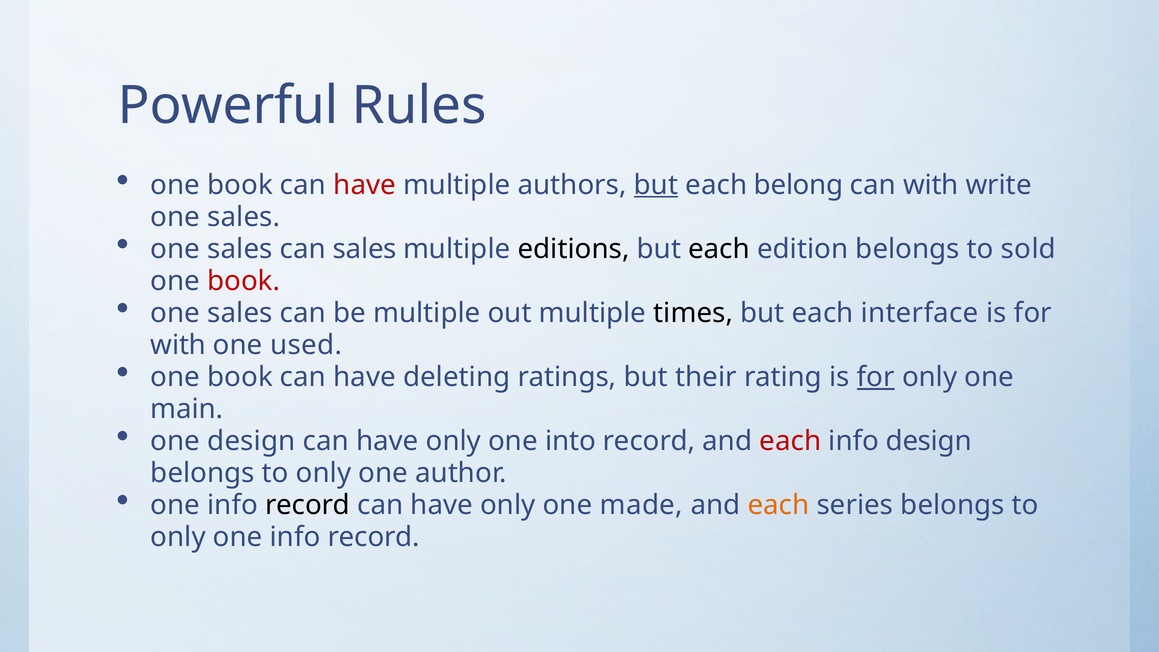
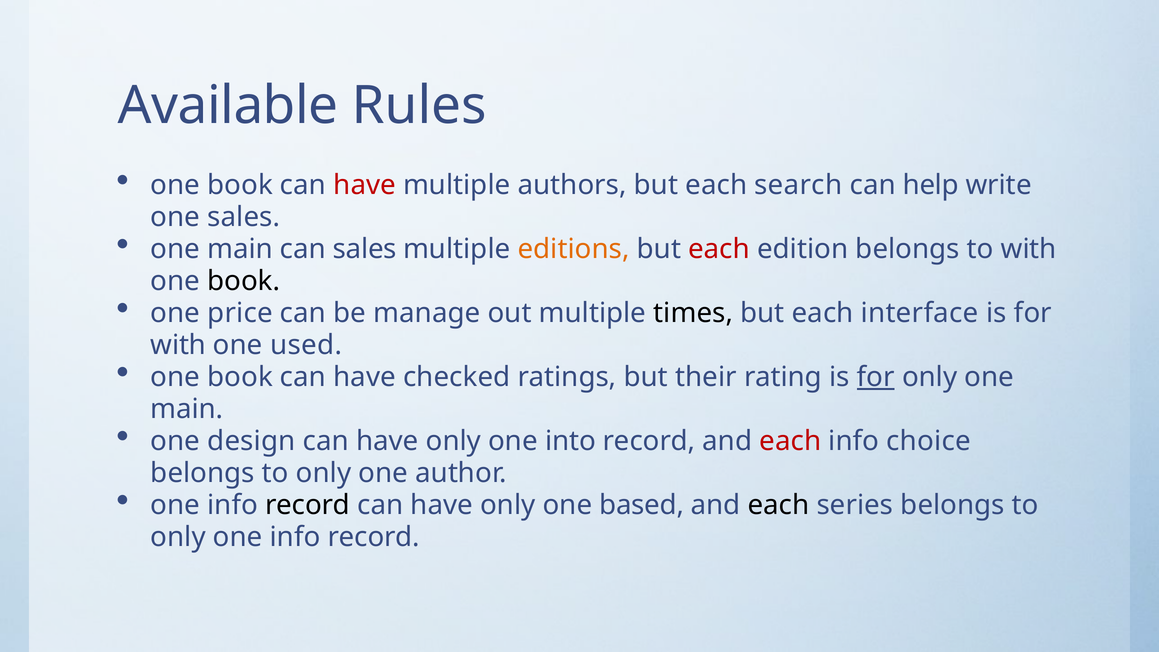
Powerful: Powerful -> Available
but at (656, 185) underline: present -> none
belong: belong -> search
can with: with -> help
sales at (240, 249): sales -> main
editions colour: black -> orange
each at (719, 249) colour: black -> red
to sold: sold -> with
book at (244, 281) colour: red -> black
sales at (240, 313): sales -> price
be multiple: multiple -> manage
deleting: deleting -> checked
info design: design -> choice
made: made -> based
each at (779, 505) colour: orange -> black
